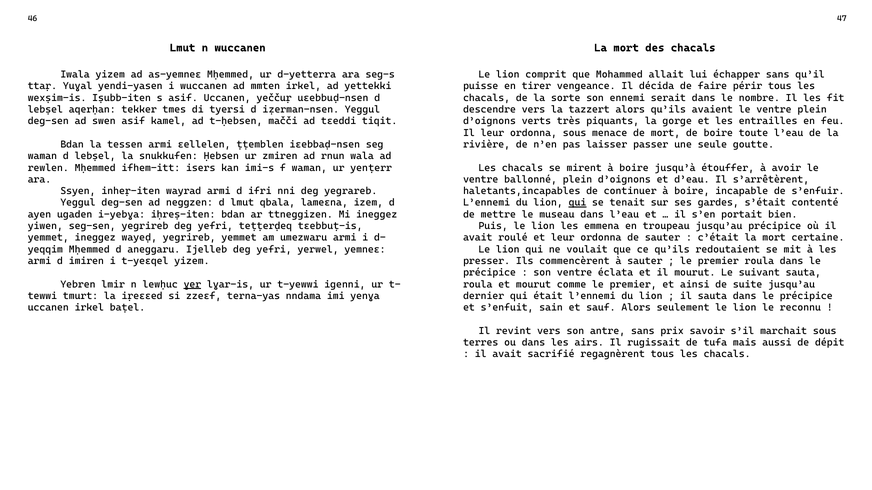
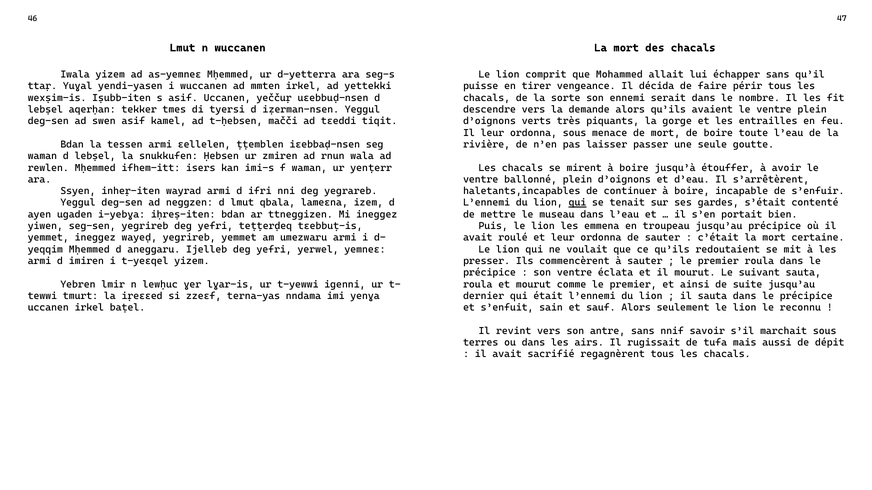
tazzert: tazzert -> demande
ɣer underline: present -> none
prix: prix -> nnif
